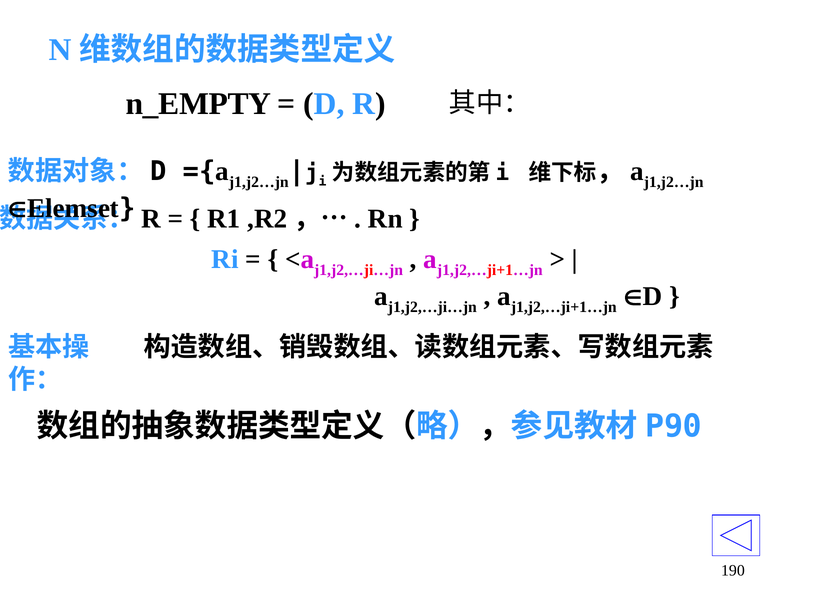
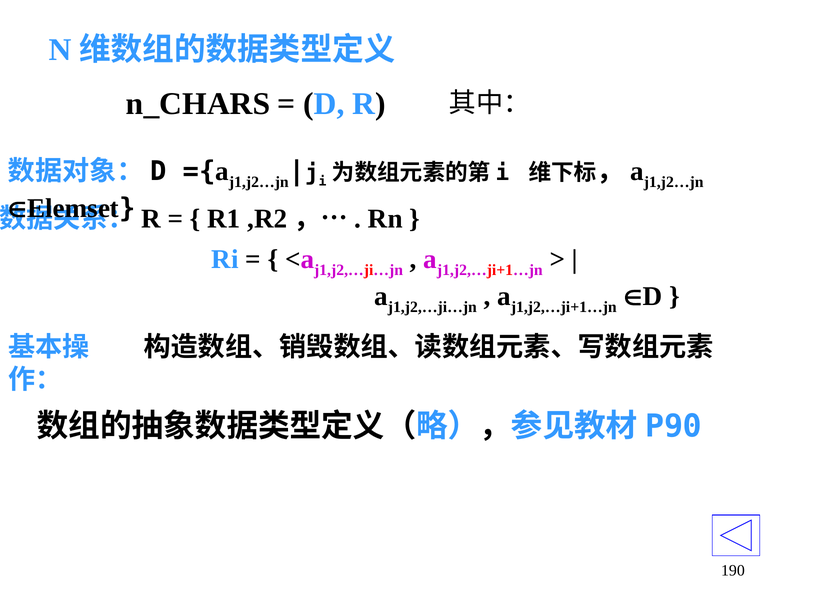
n_EMPTY: n_EMPTY -> n_CHARS
